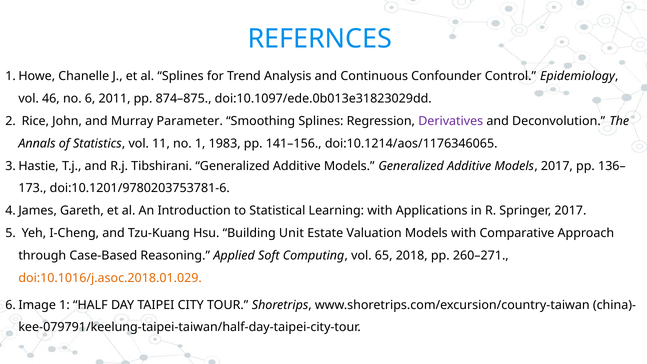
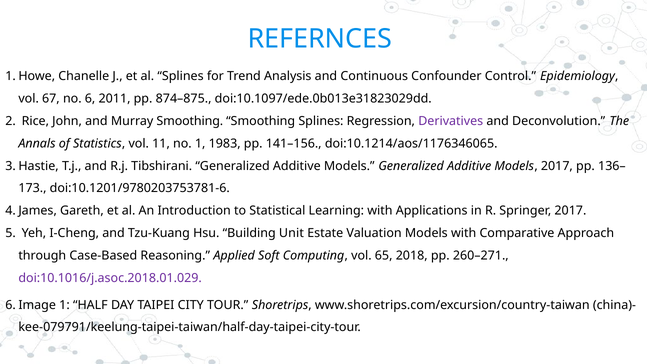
46: 46 -> 67
Murray Parameter: Parameter -> Smoothing
doi:10.1016/j.asoc.2018.01.029 colour: orange -> purple
